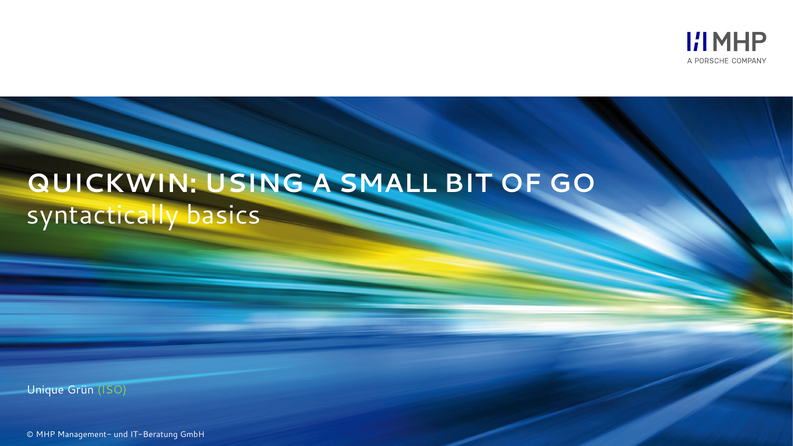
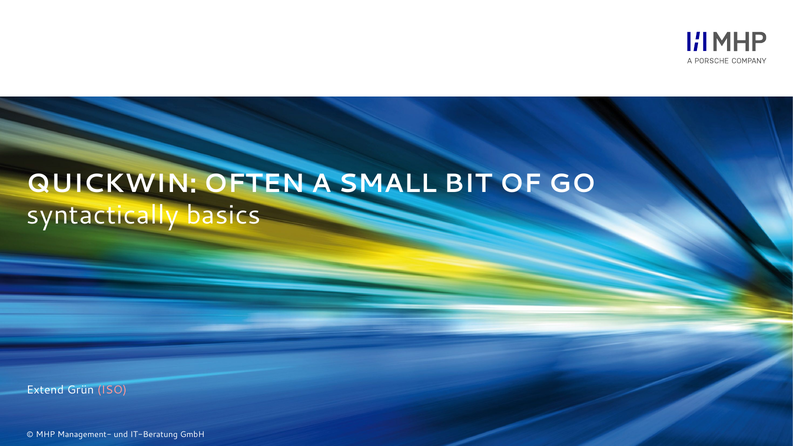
USING: USING -> OFTEN
Unique: Unique -> Extend
ISO colour: light green -> pink
